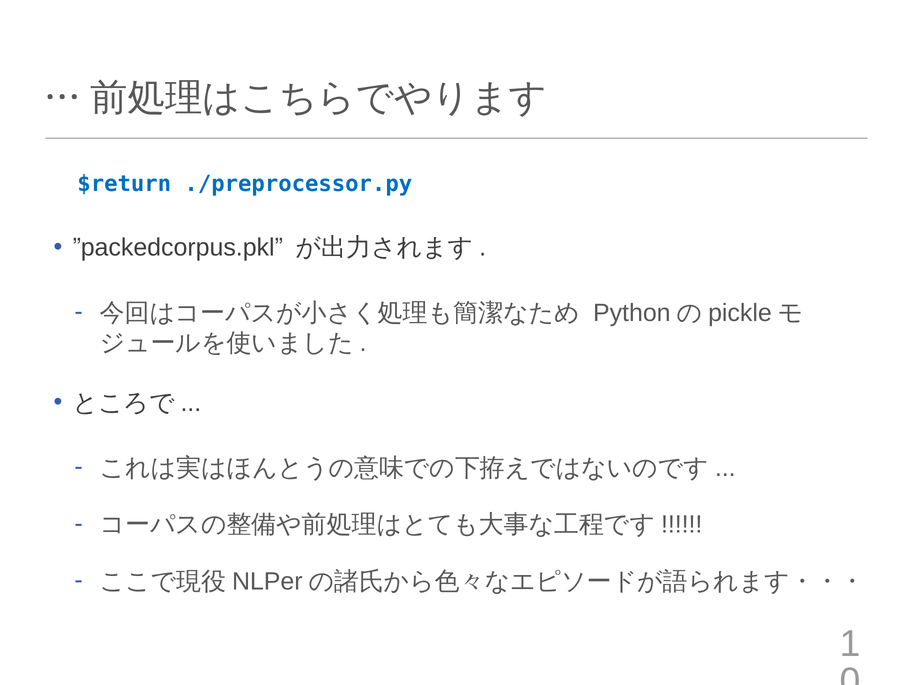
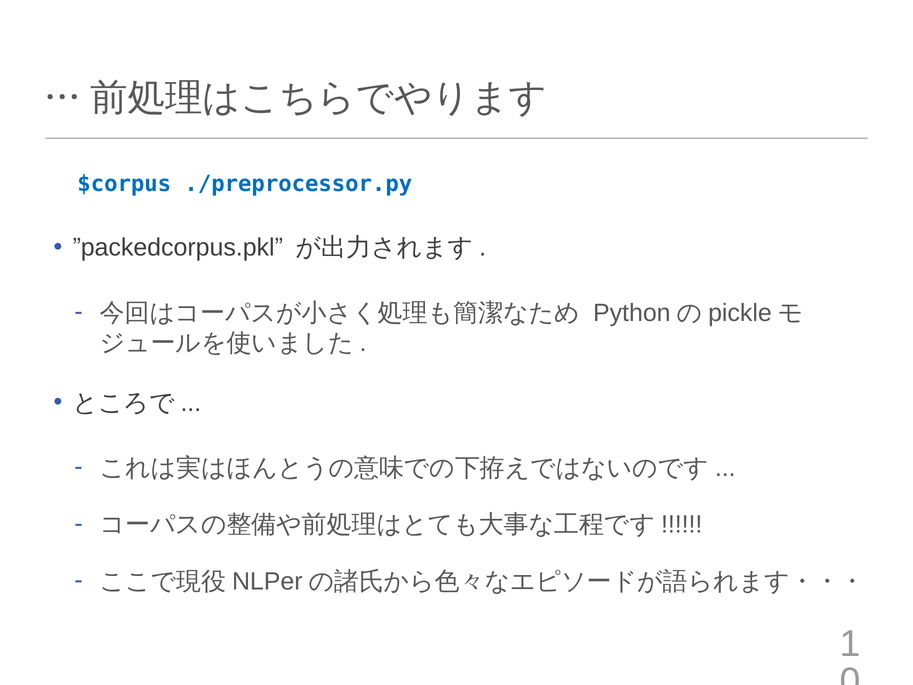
$return: $return -> $corpus
